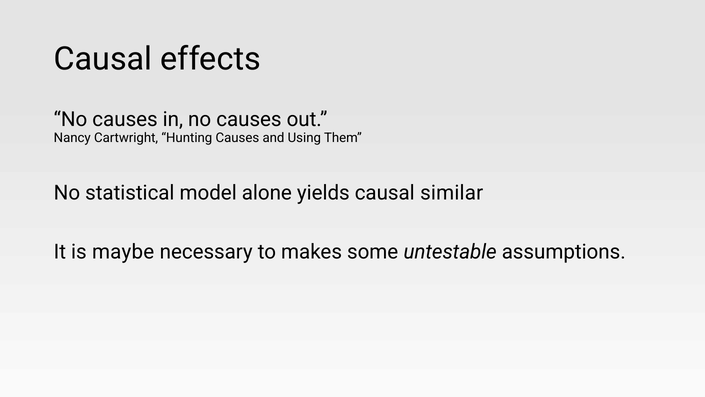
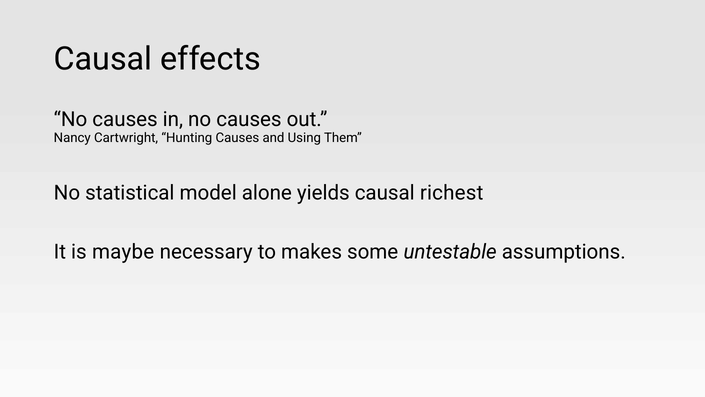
similar: similar -> richest
